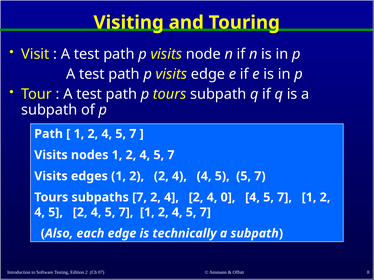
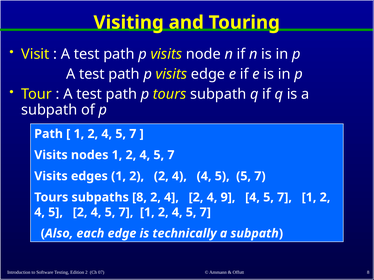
subpaths 7: 7 -> 8
0: 0 -> 9
